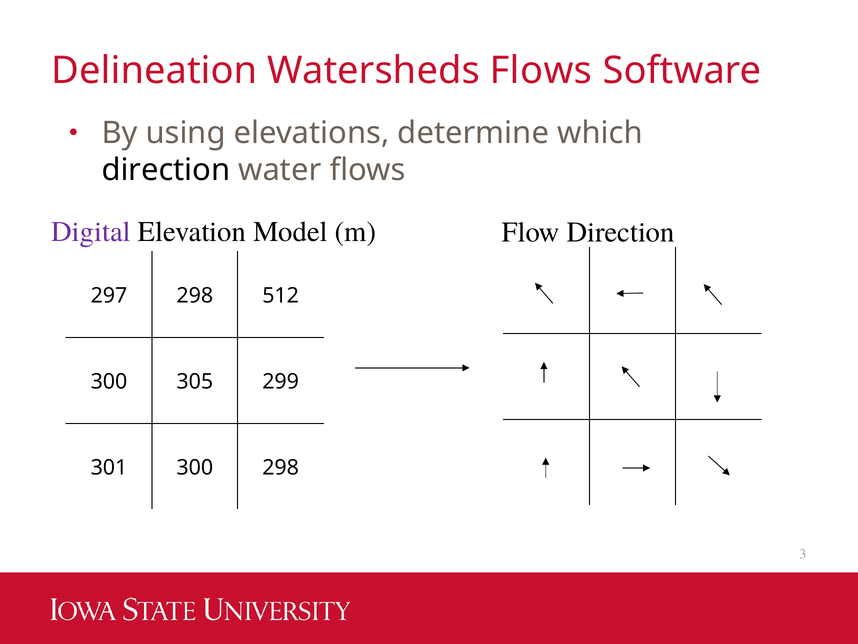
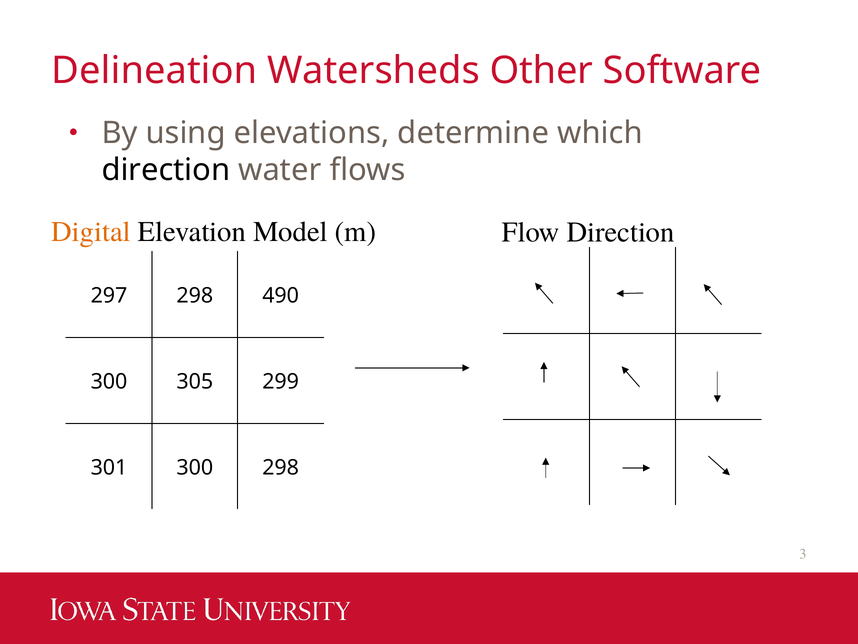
Watersheds Flows: Flows -> Other
Digital colour: purple -> orange
512: 512 -> 490
